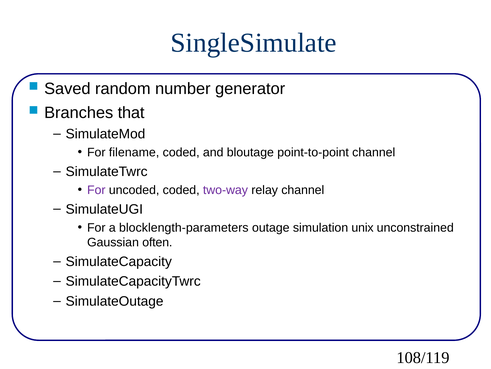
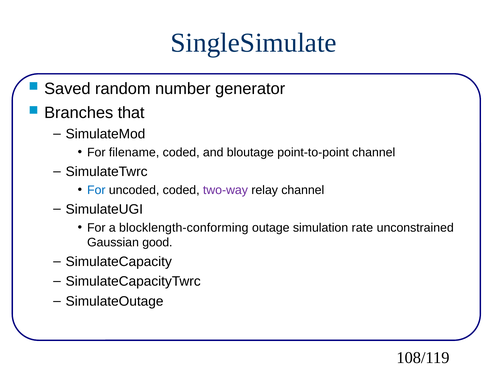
For at (96, 190) colour: purple -> blue
blocklength-parameters: blocklength-parameters -> blocklength-conforming
unix: unix -> rate
often: often -> good
